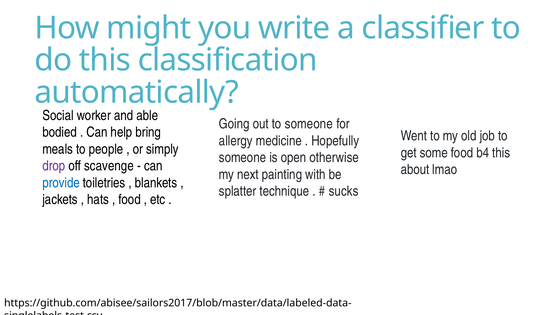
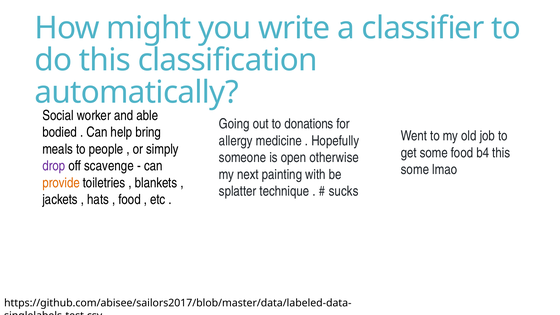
to someone: someone -> donations
about at (415, 170): about -> some
provide colour: blue -> orange
